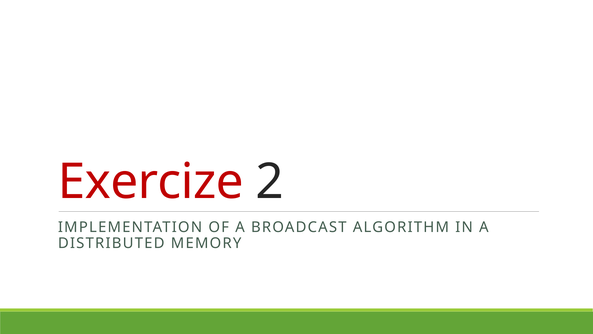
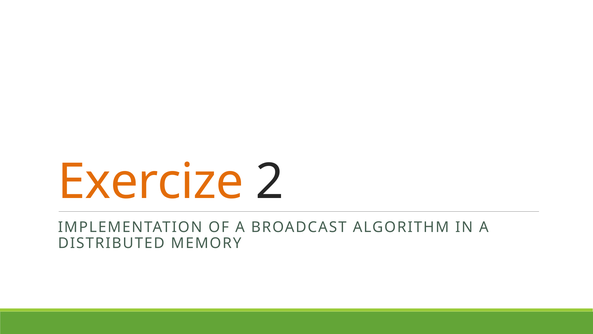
Exercize colour: red -> orange
